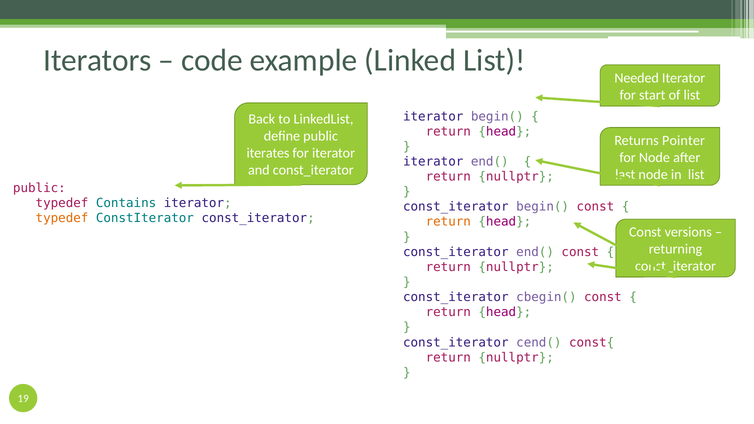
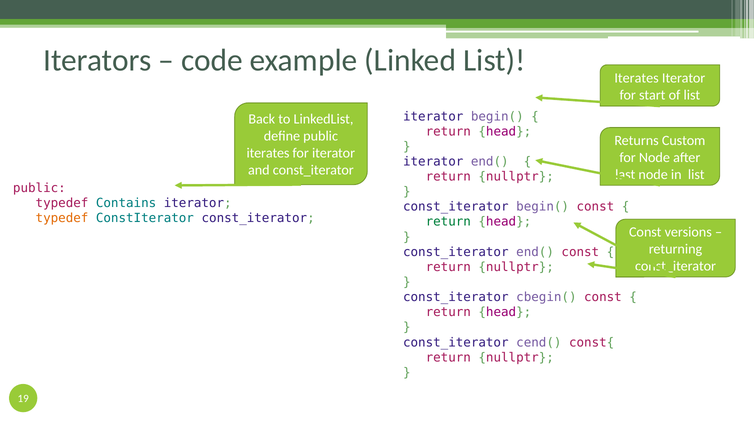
Needed at (637, 78): Needed -> Iterates
Pointer: Pointer -> Custom
return at (448, 222) colour: orange -> green
